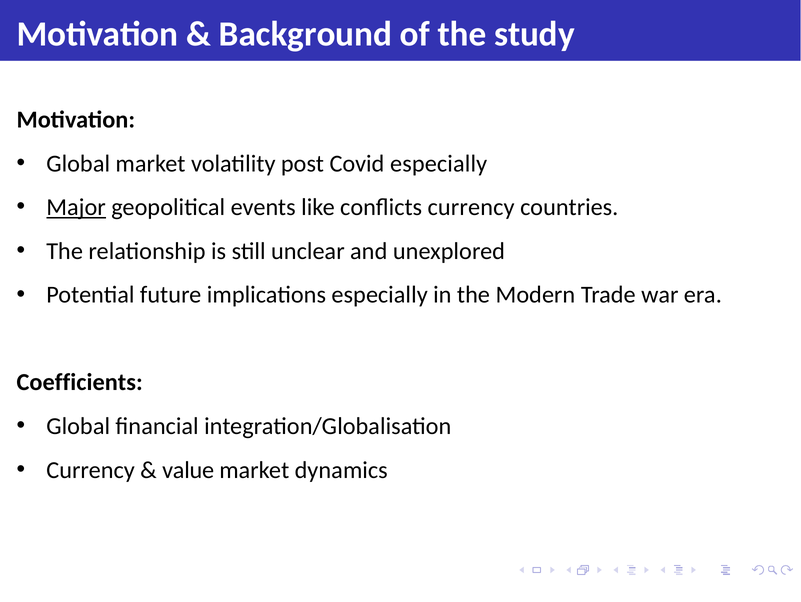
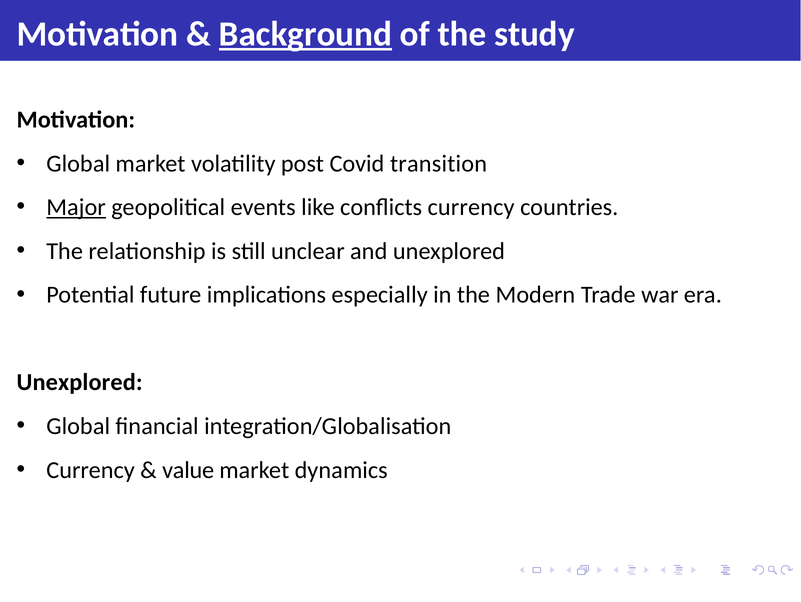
Background underline: none -> present
Covid especially: especially -> transition
Coefficients at (80, 382): Coefficients -> Unexplored
